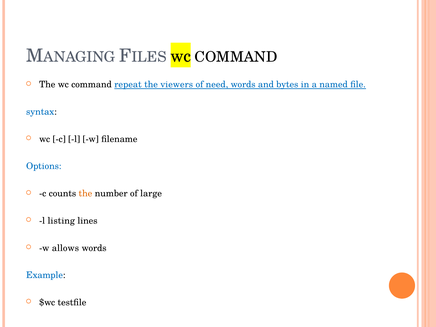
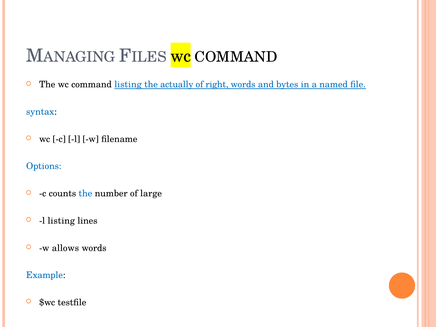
command repeat: repeat -> listing
viewers: viewers -> actually
need: need -> right
the at (85, 194) colour: orange -> blue
